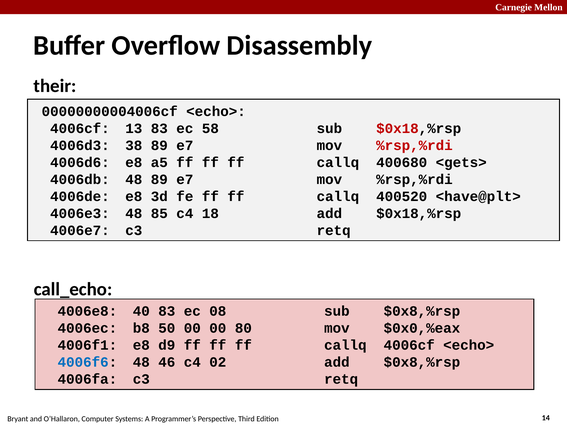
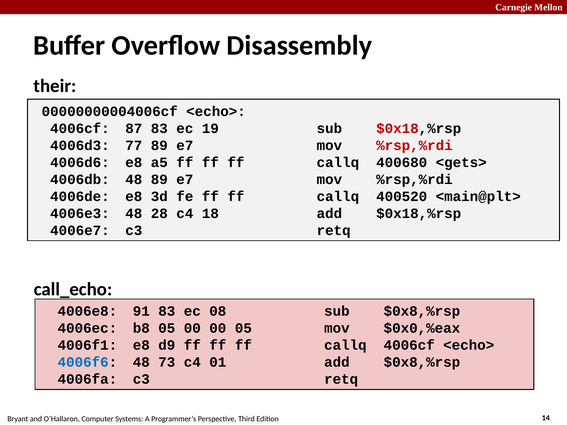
13: 13 -> 87
58: 58 -> 19
38: 38 -> 77
<have@plt>: <have@plt> -> <main@plt>
85: 85 -> 28
40: 40 -> 91
b8 50: 50 -> 05
00 80: 80 -> 05
46: 46 -> 73
02: 02 -> 01
